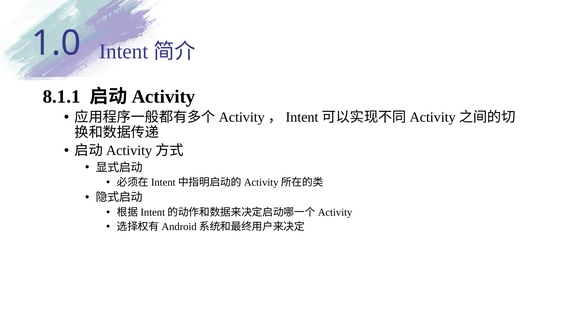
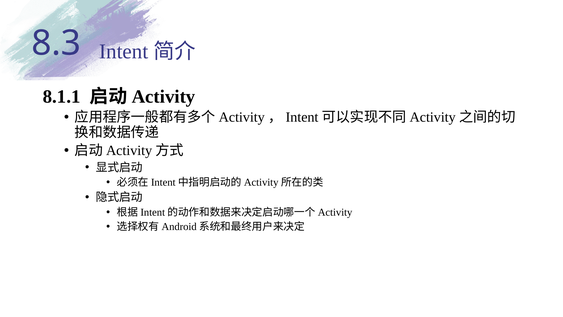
1.0: 1.0 -> 8.3
